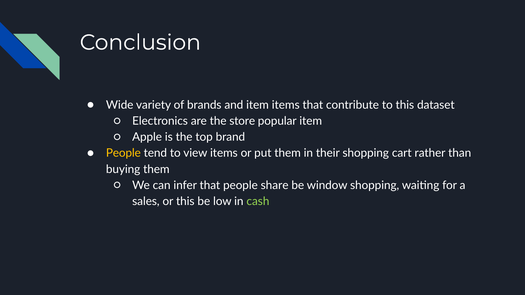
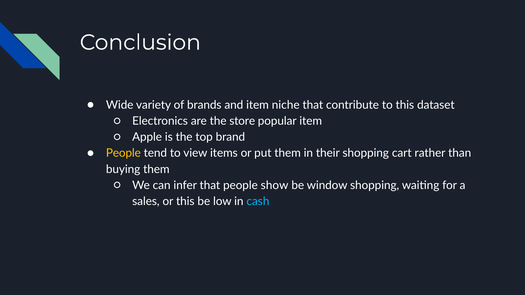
item items: items -> niche
share: share -> show
cash colour: light green -> light blue
